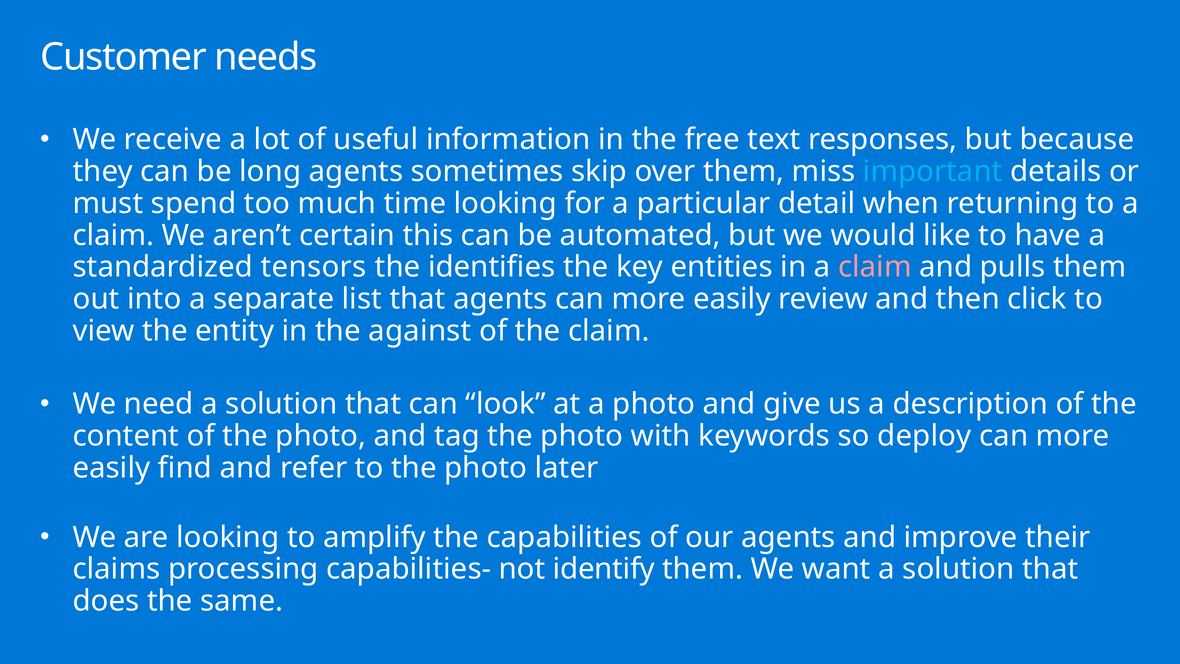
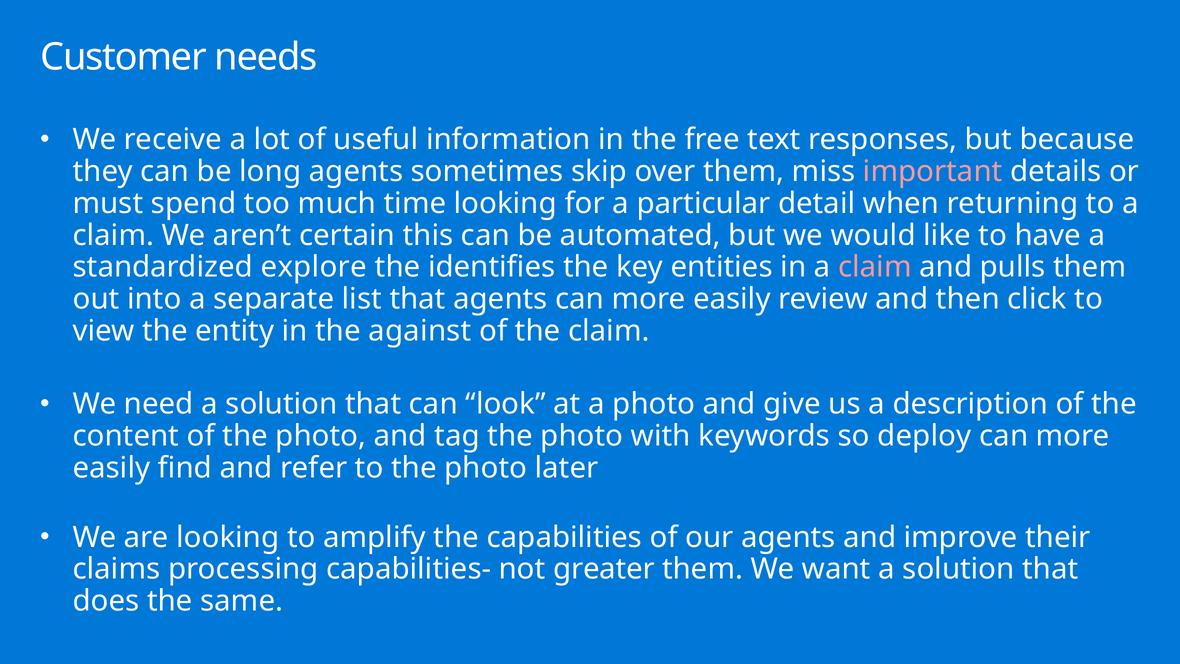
important colour: light blue -> pink
tensors: tensors -> explore
identify: identify -> greater
